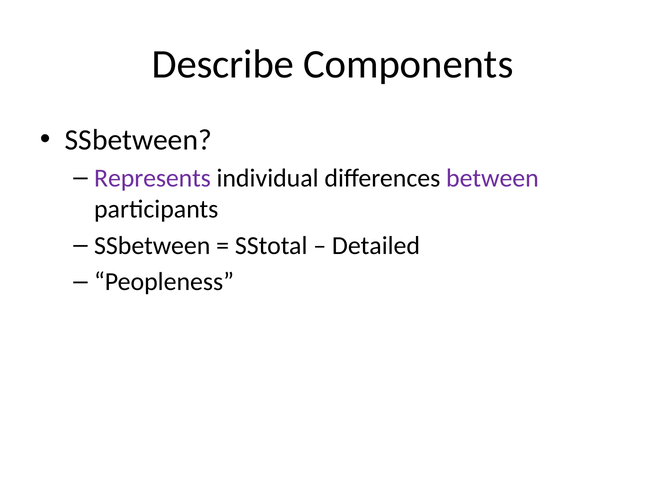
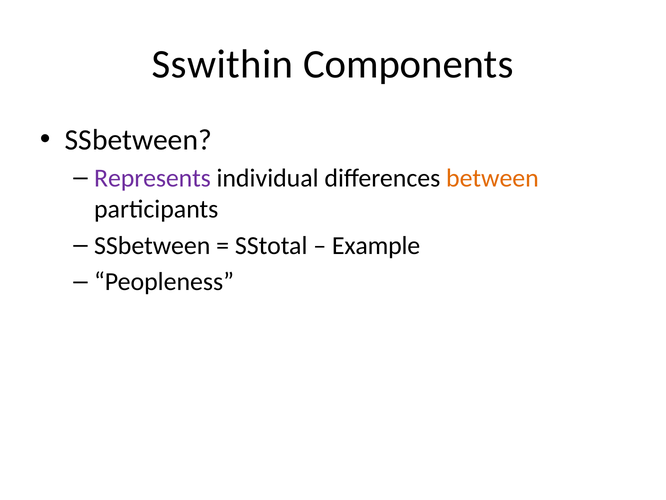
Describe: Describe -> Sswithin
between colour: purple -> orange
Detailed: Detailed -> Example
